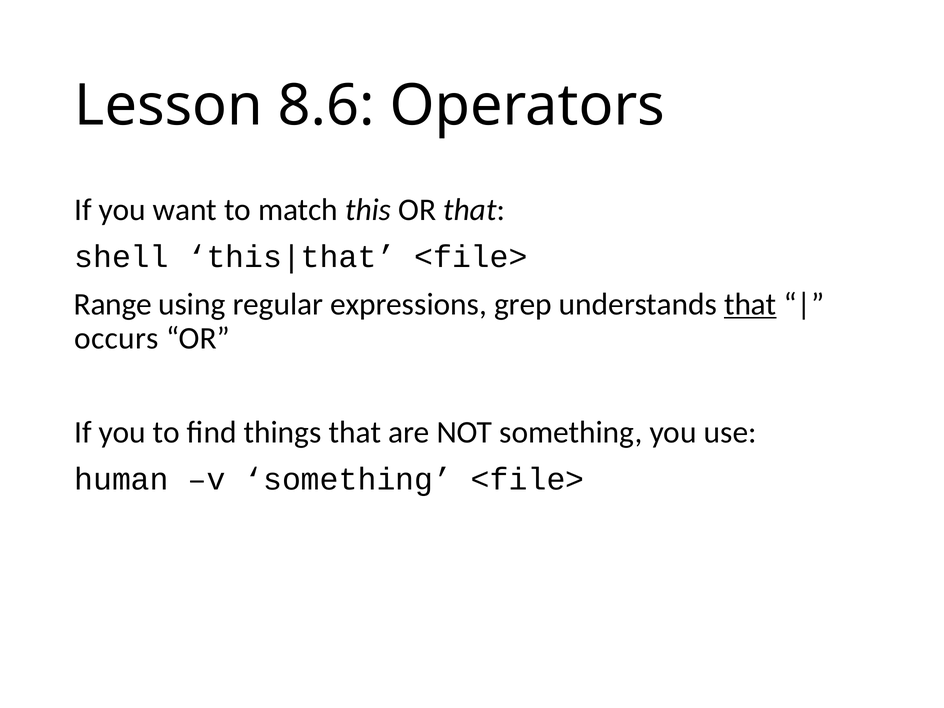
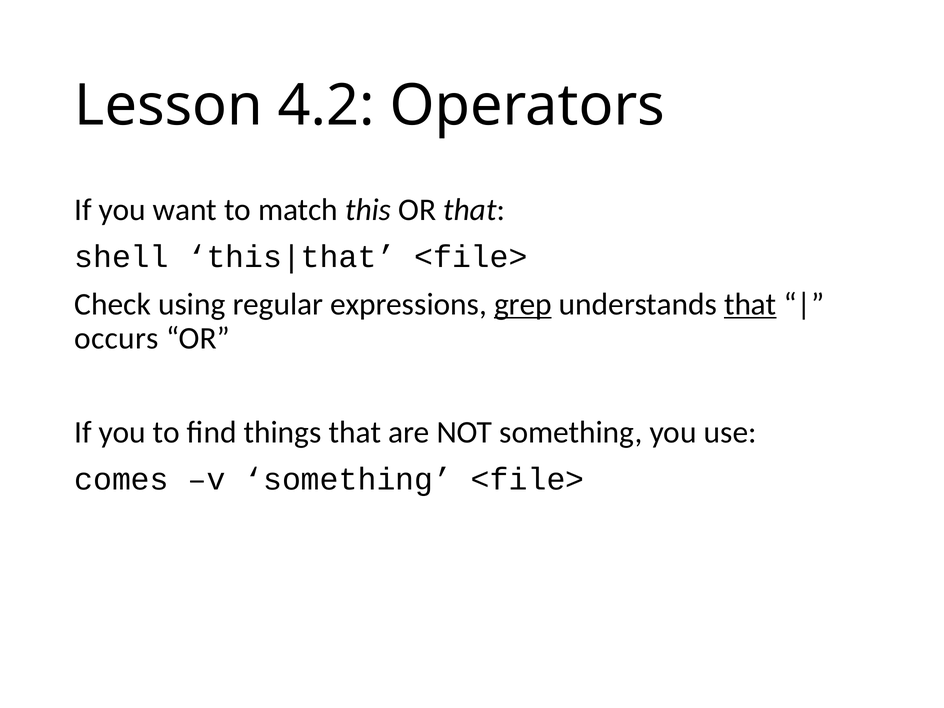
8.6: 8.6 -> 4.2
Range: Range -> Check
grep underline: none -> present
human: human -> comes
